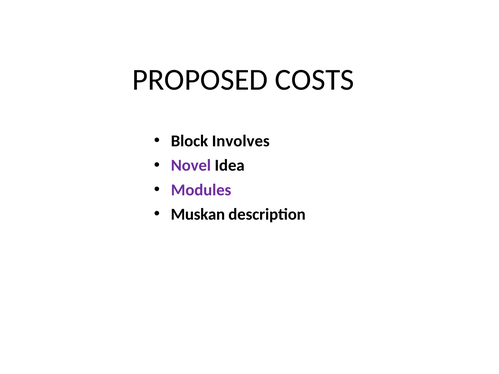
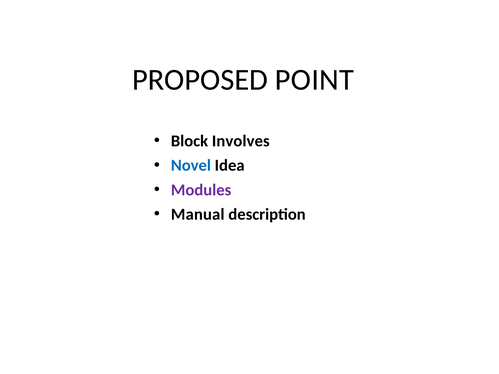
COSTS: COSTS -> POINT
Novel colour: purple -> blue
Muskan: Muskan -> Manual
